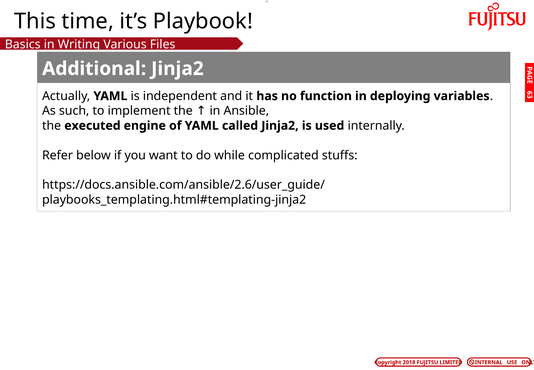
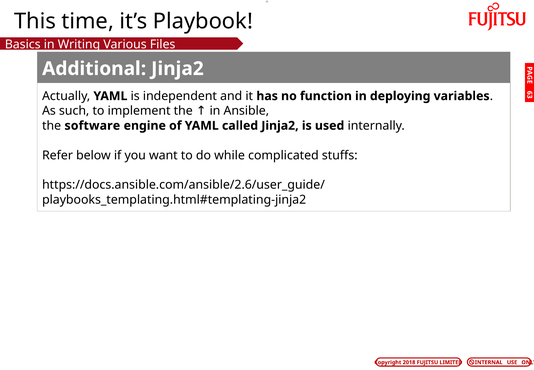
executed: executed -> software
